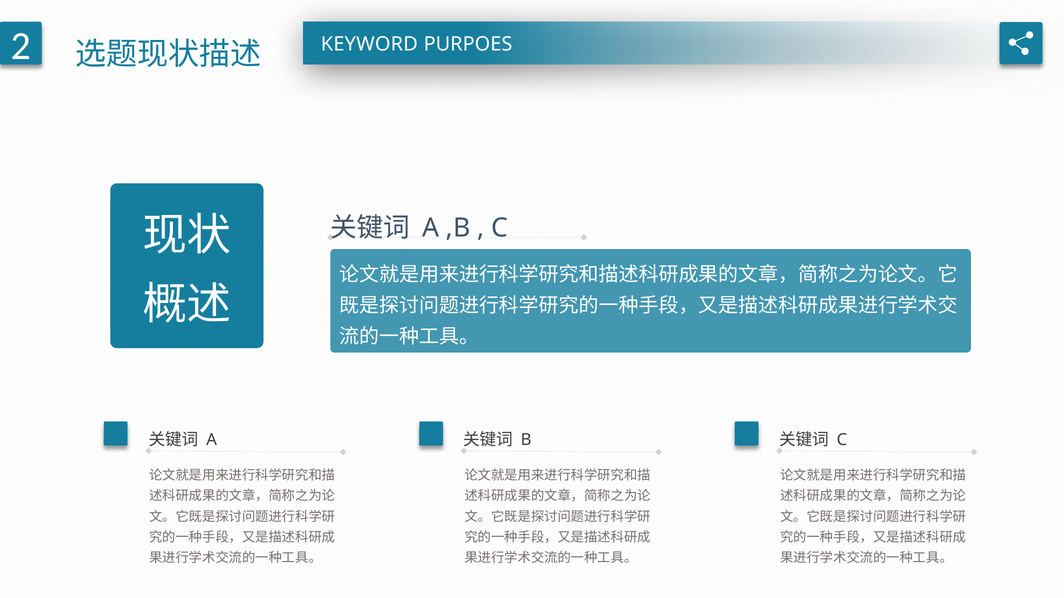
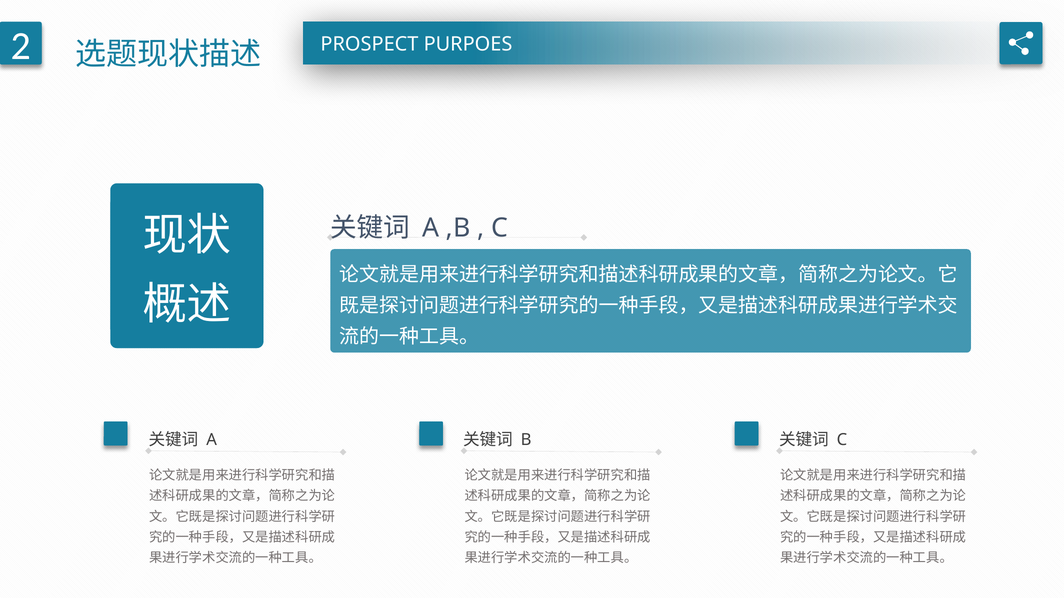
KEYWORD: KEYWORD -> PROSPECT
